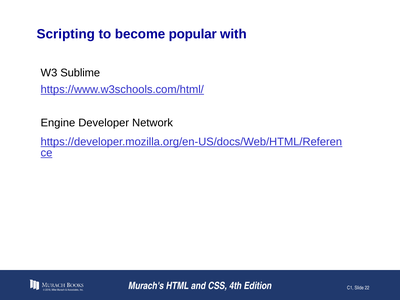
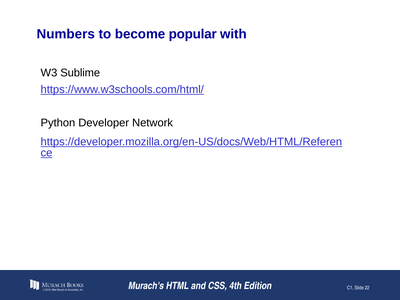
Scripting: Scripting -> Numbers
Engine: Engine -> Python
